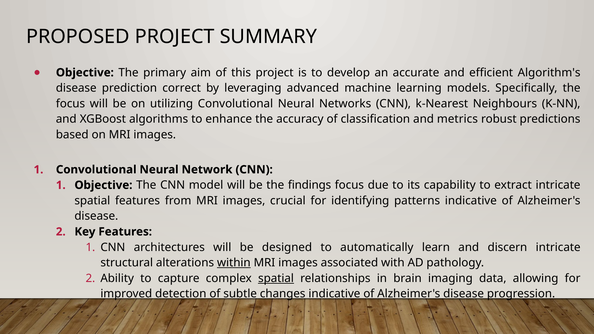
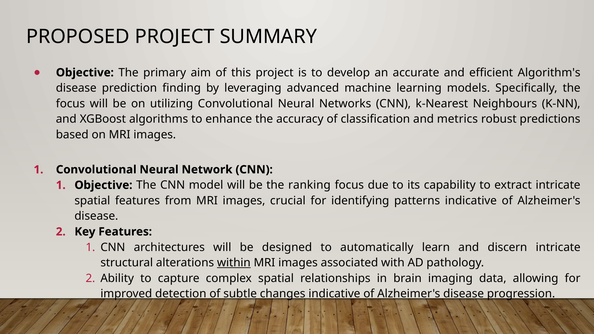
correct: correct -> finding
findings: findings -> ranking
spatial at (276, 278) underline: present -> none
